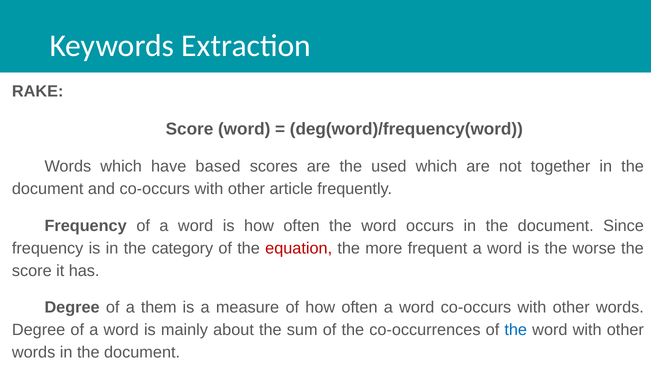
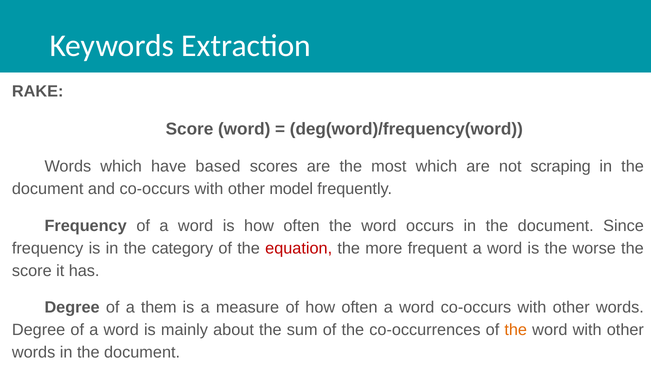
used: used -> most
together: together -> scraping
article: article -> model
the at (516, 330) colour: blue -> orange
